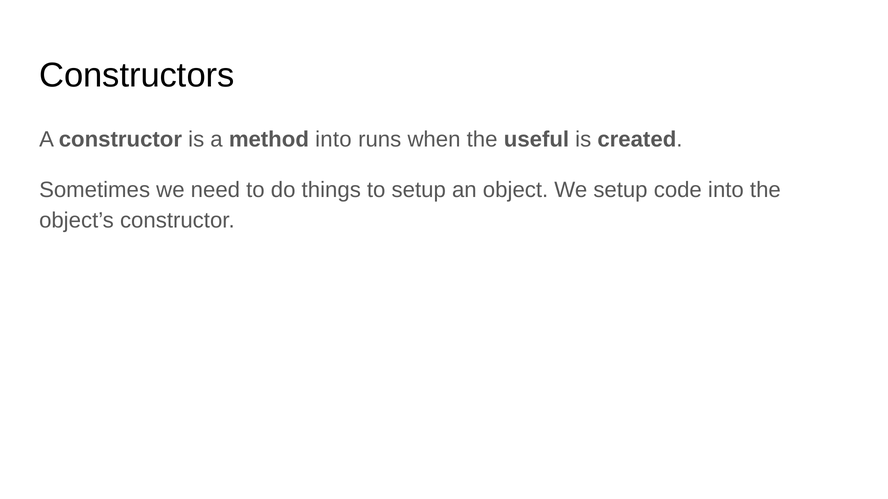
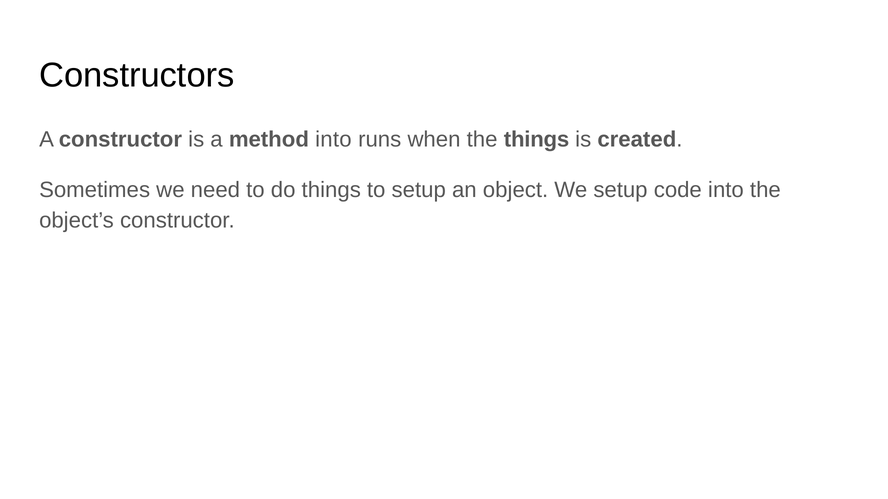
the useful: useful -> things
